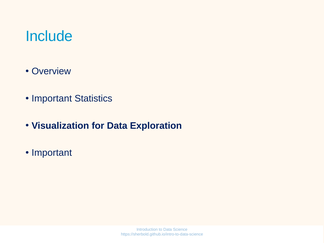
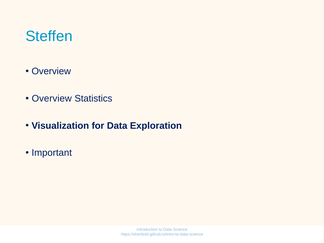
Include: Include -> Steffen
Important at (52, 99): Important -> Overview
